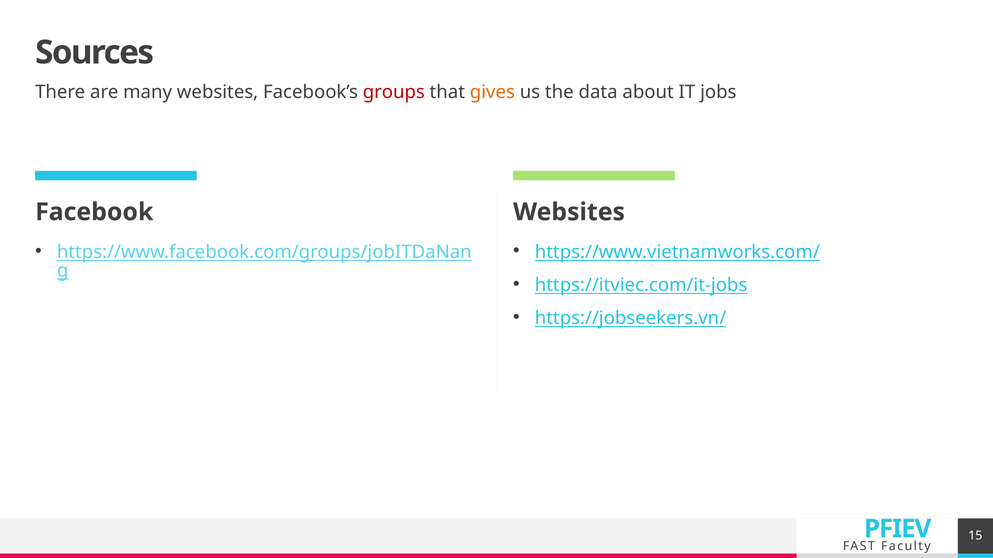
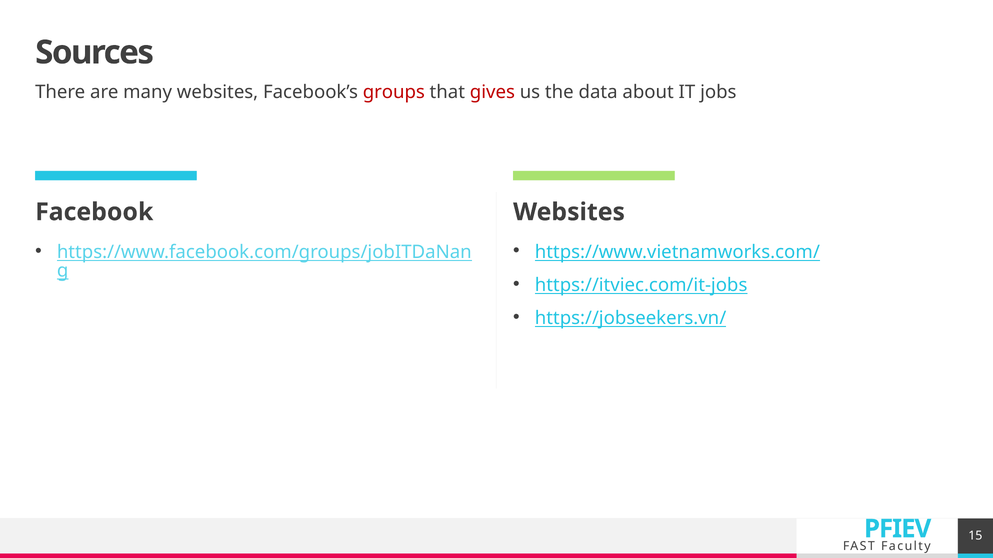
gives colour: orange -> red
